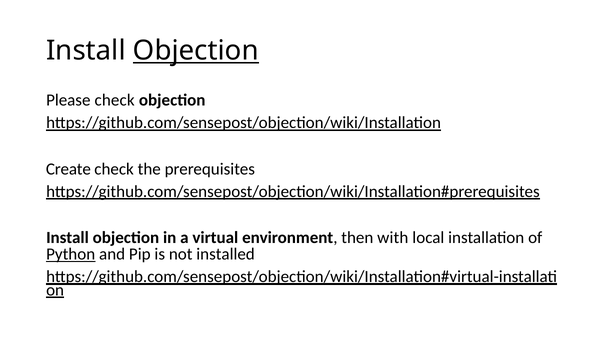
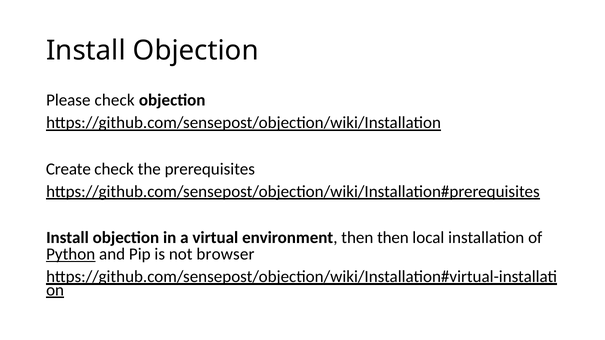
Objection at (196, 51) underline: present -> none
then with: with -> then
installed: installed -> browser
